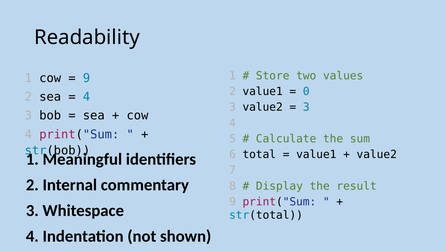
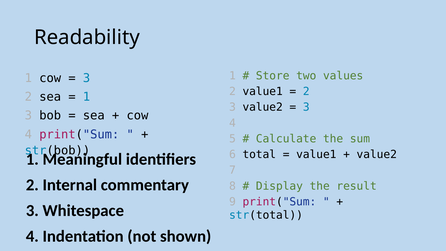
9 at (87, 78): 9 -> 3
0 at (306, 92): 0 -> 2
4 at (87, 97): 4 -> 1
